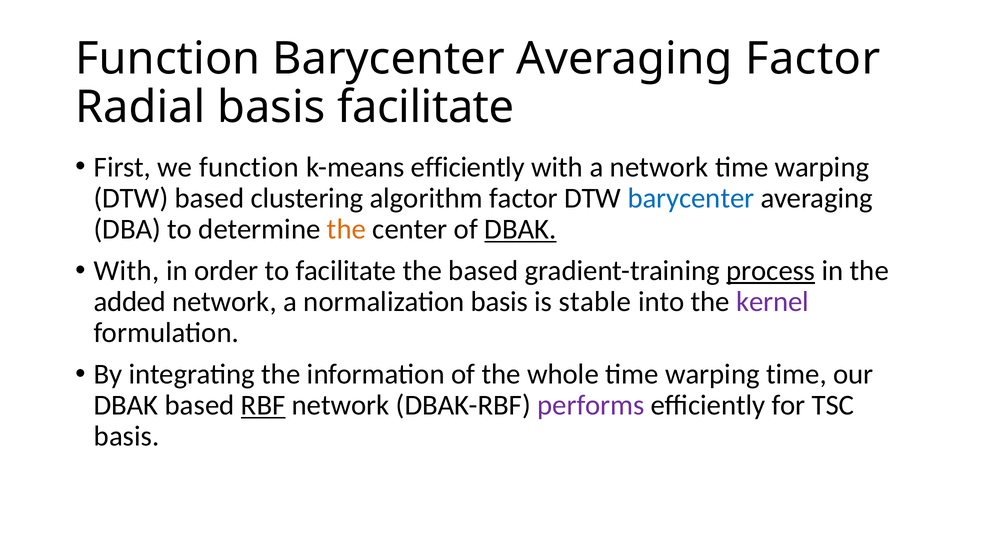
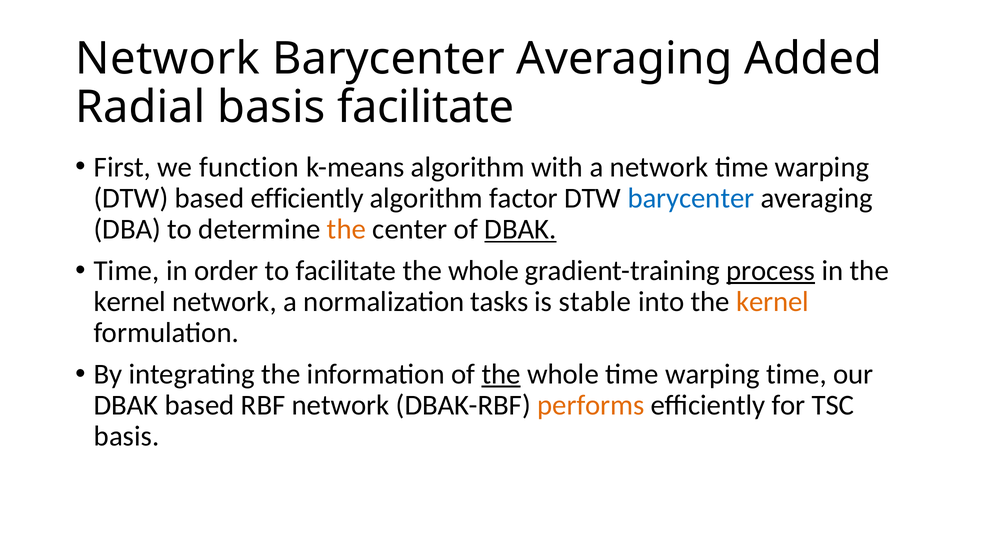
Function at (168, 59): Function -> Network
Averaging Factor: Factor -> Added
k-means efficiently: efficiently -> algorithm
based clustering: clustering -> efficiently
With at (127, 270): With -> Time
facilitate the based: based -> whole
added at (130, 302): added -> kernel
normalization basis: basis -> tasks
kernel at (773, 302) colour: purple -> orange
the at (501, 374) underline: none -> present
RBF underline: present -> none
performs colour: purple -> orange
